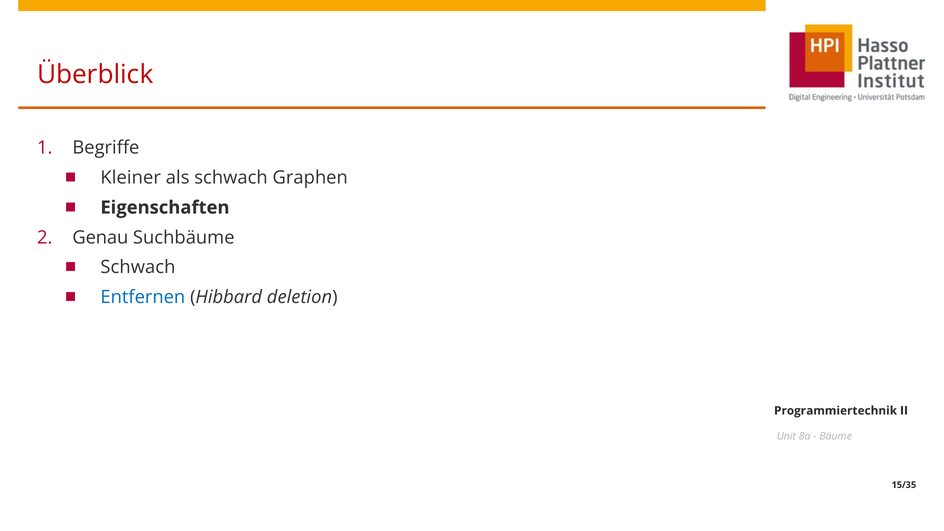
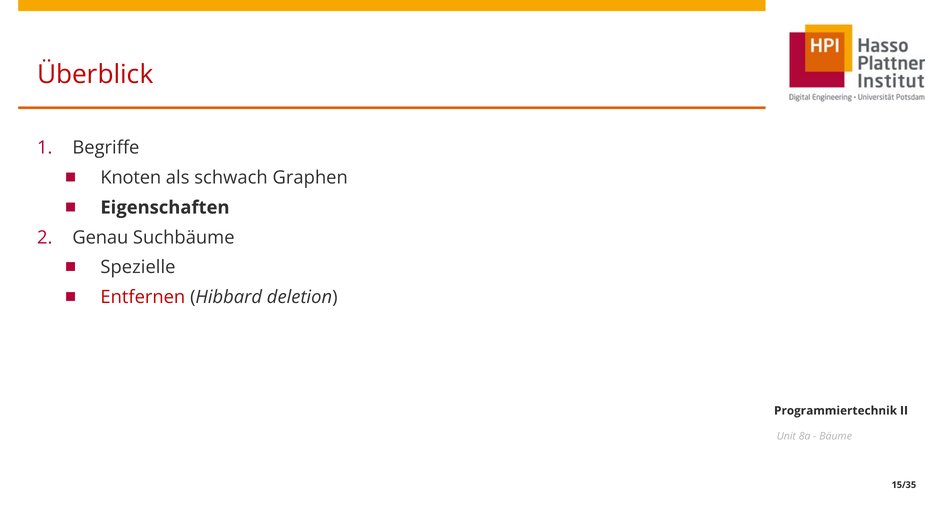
Kleiner: Kleiner -> Knoten
Schwach at (138, 267): Schwach -> Spezielle
Entfernen colour: blue -> red
